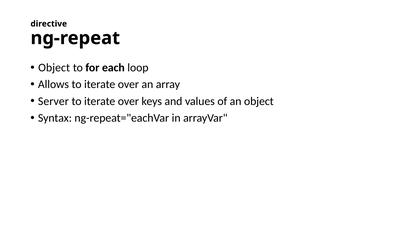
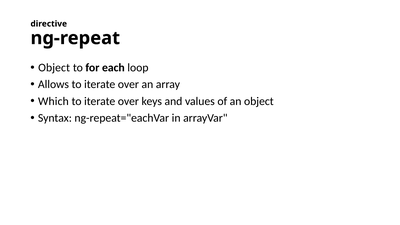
Server: Server -> Which
